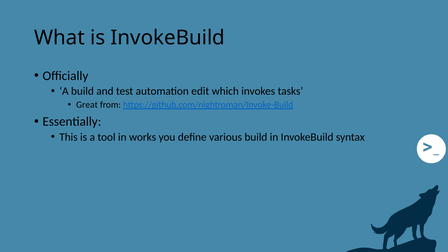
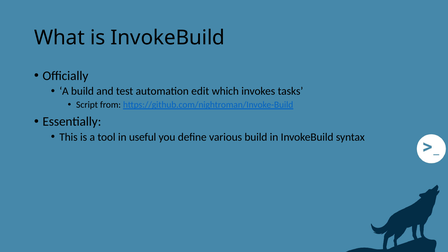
Great: Great -> Script
works: works -> useful
